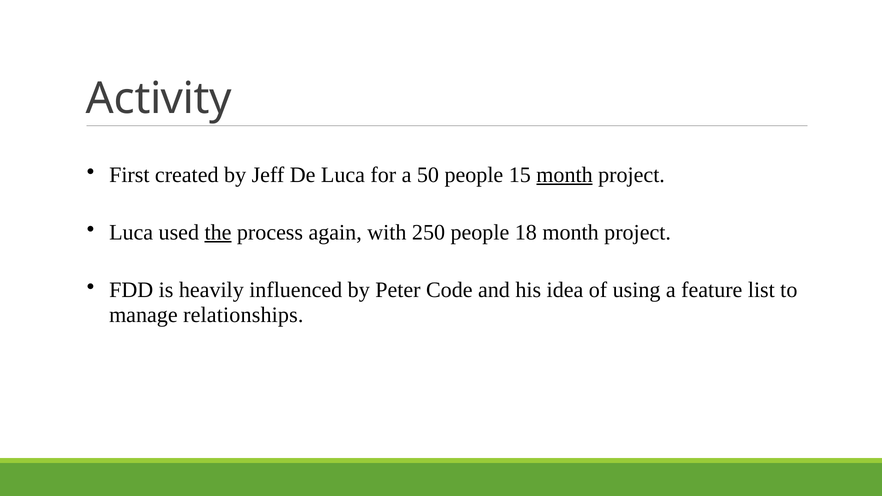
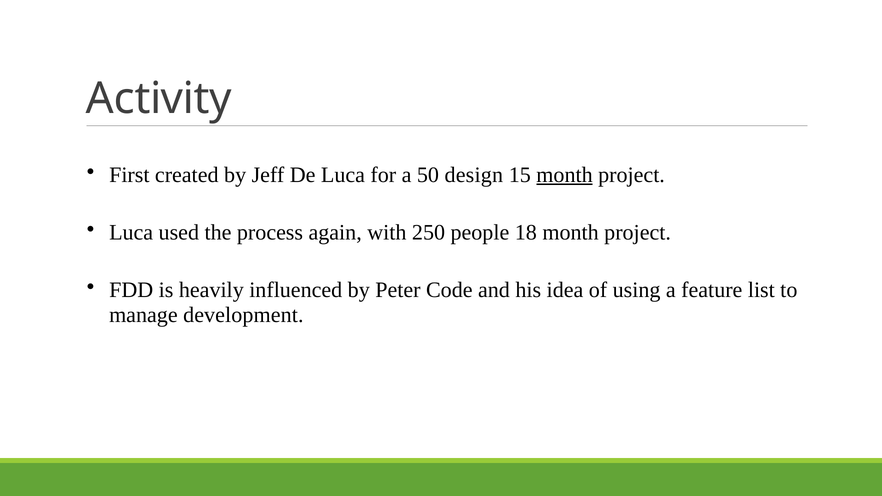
50 people: people -> design
the underline: present -> none
relationships: relationships -> development
